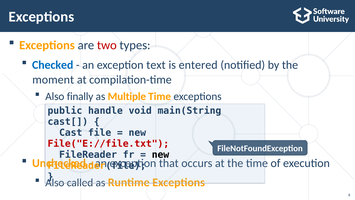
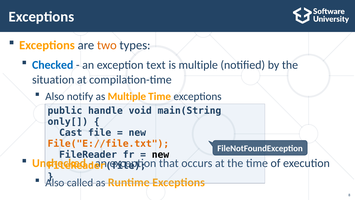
two colour: red -> orange
is entered: entered -> multiple
moment: moment -> situation
finally: finally -> notify
cast[: cast[ -> only[
File("E://file.txt colour: red -> orange
